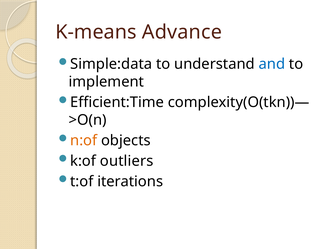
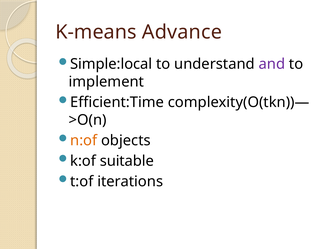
Simple:data: Simple:data -> Simple:local
and colour: blue -> purple
outliers: outliers -> suitable
